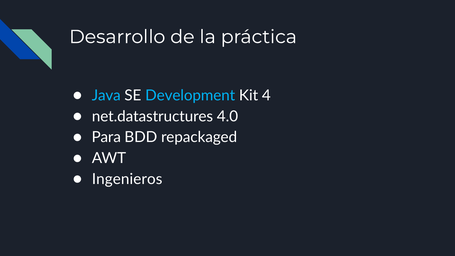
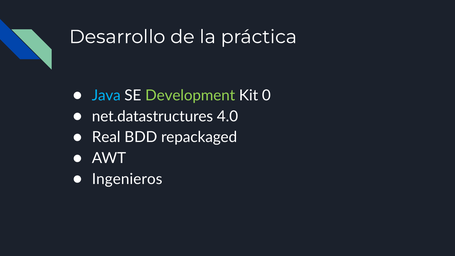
Development colour: light blue -> light green
4: 4 -> 0
Para: Para -> Real
